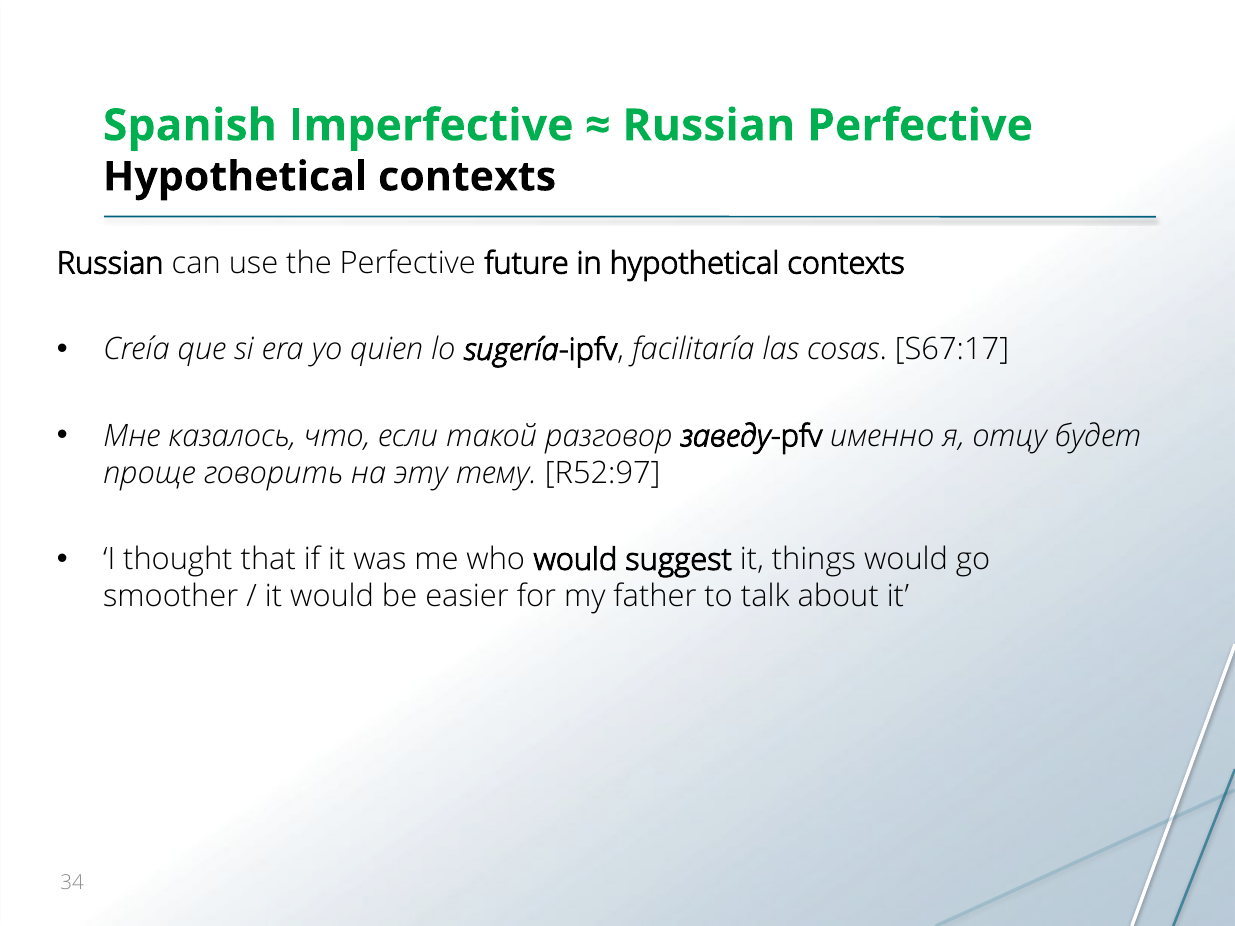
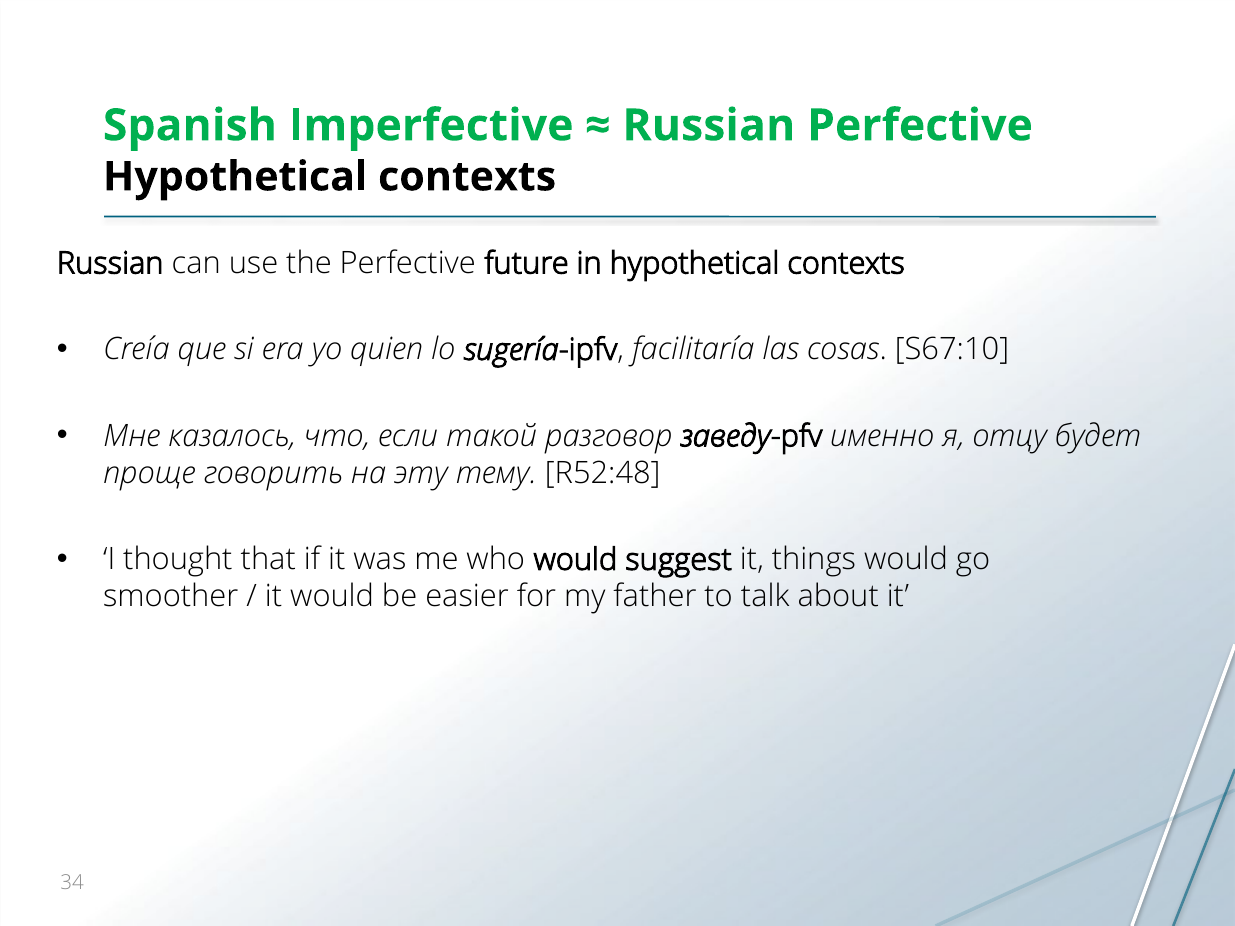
S67:17: S67:17 -> S67:10
R52:97: R52:97 -> R52:48
